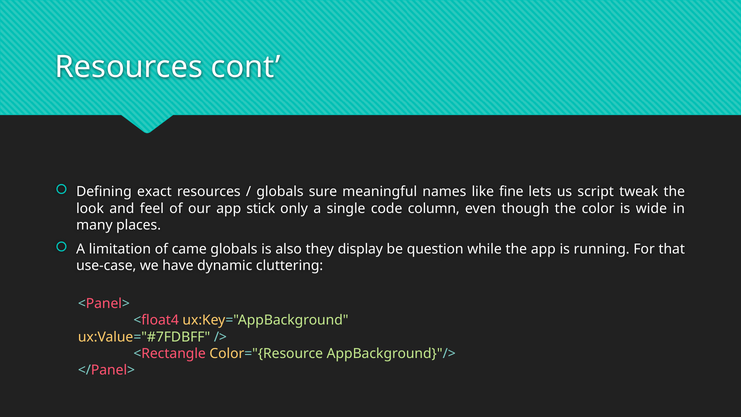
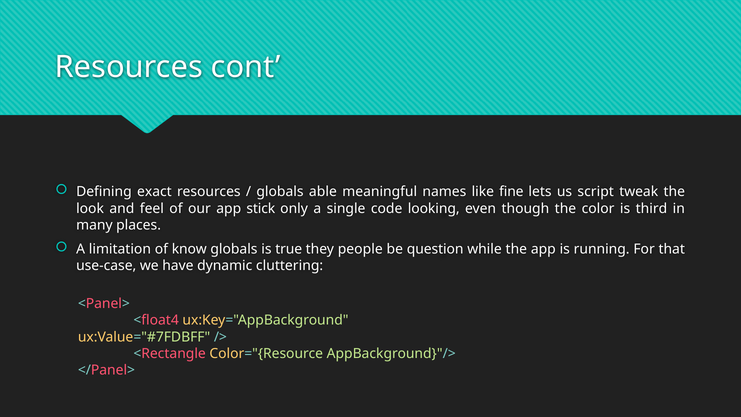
sure: sure -> able
column: column -> looking
wide: wide -> third
came: came -> know
also: also -> true
display: display -> people
